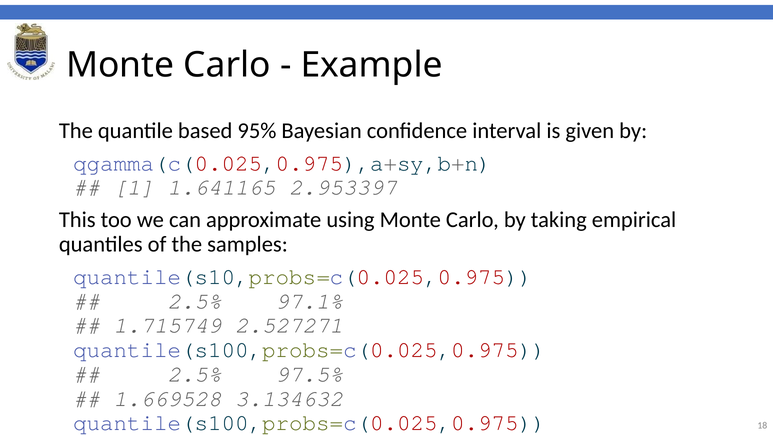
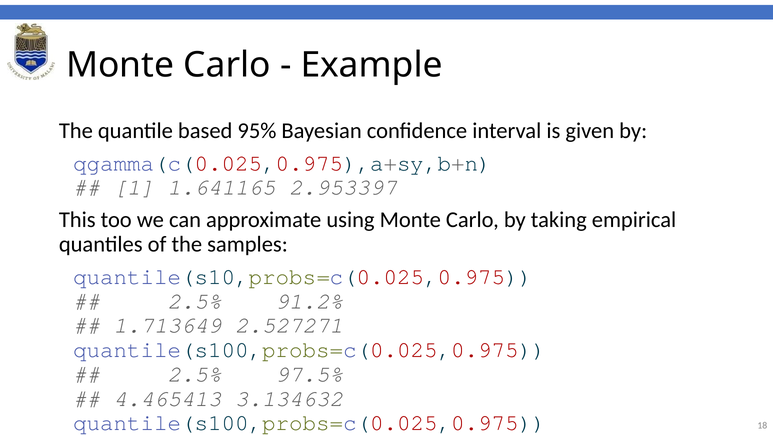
97.1%: 97.1% -> 91.2%
1.715749: 1.715749 -> 1.713649
1.669528: 1.669528 -> 4.465413
